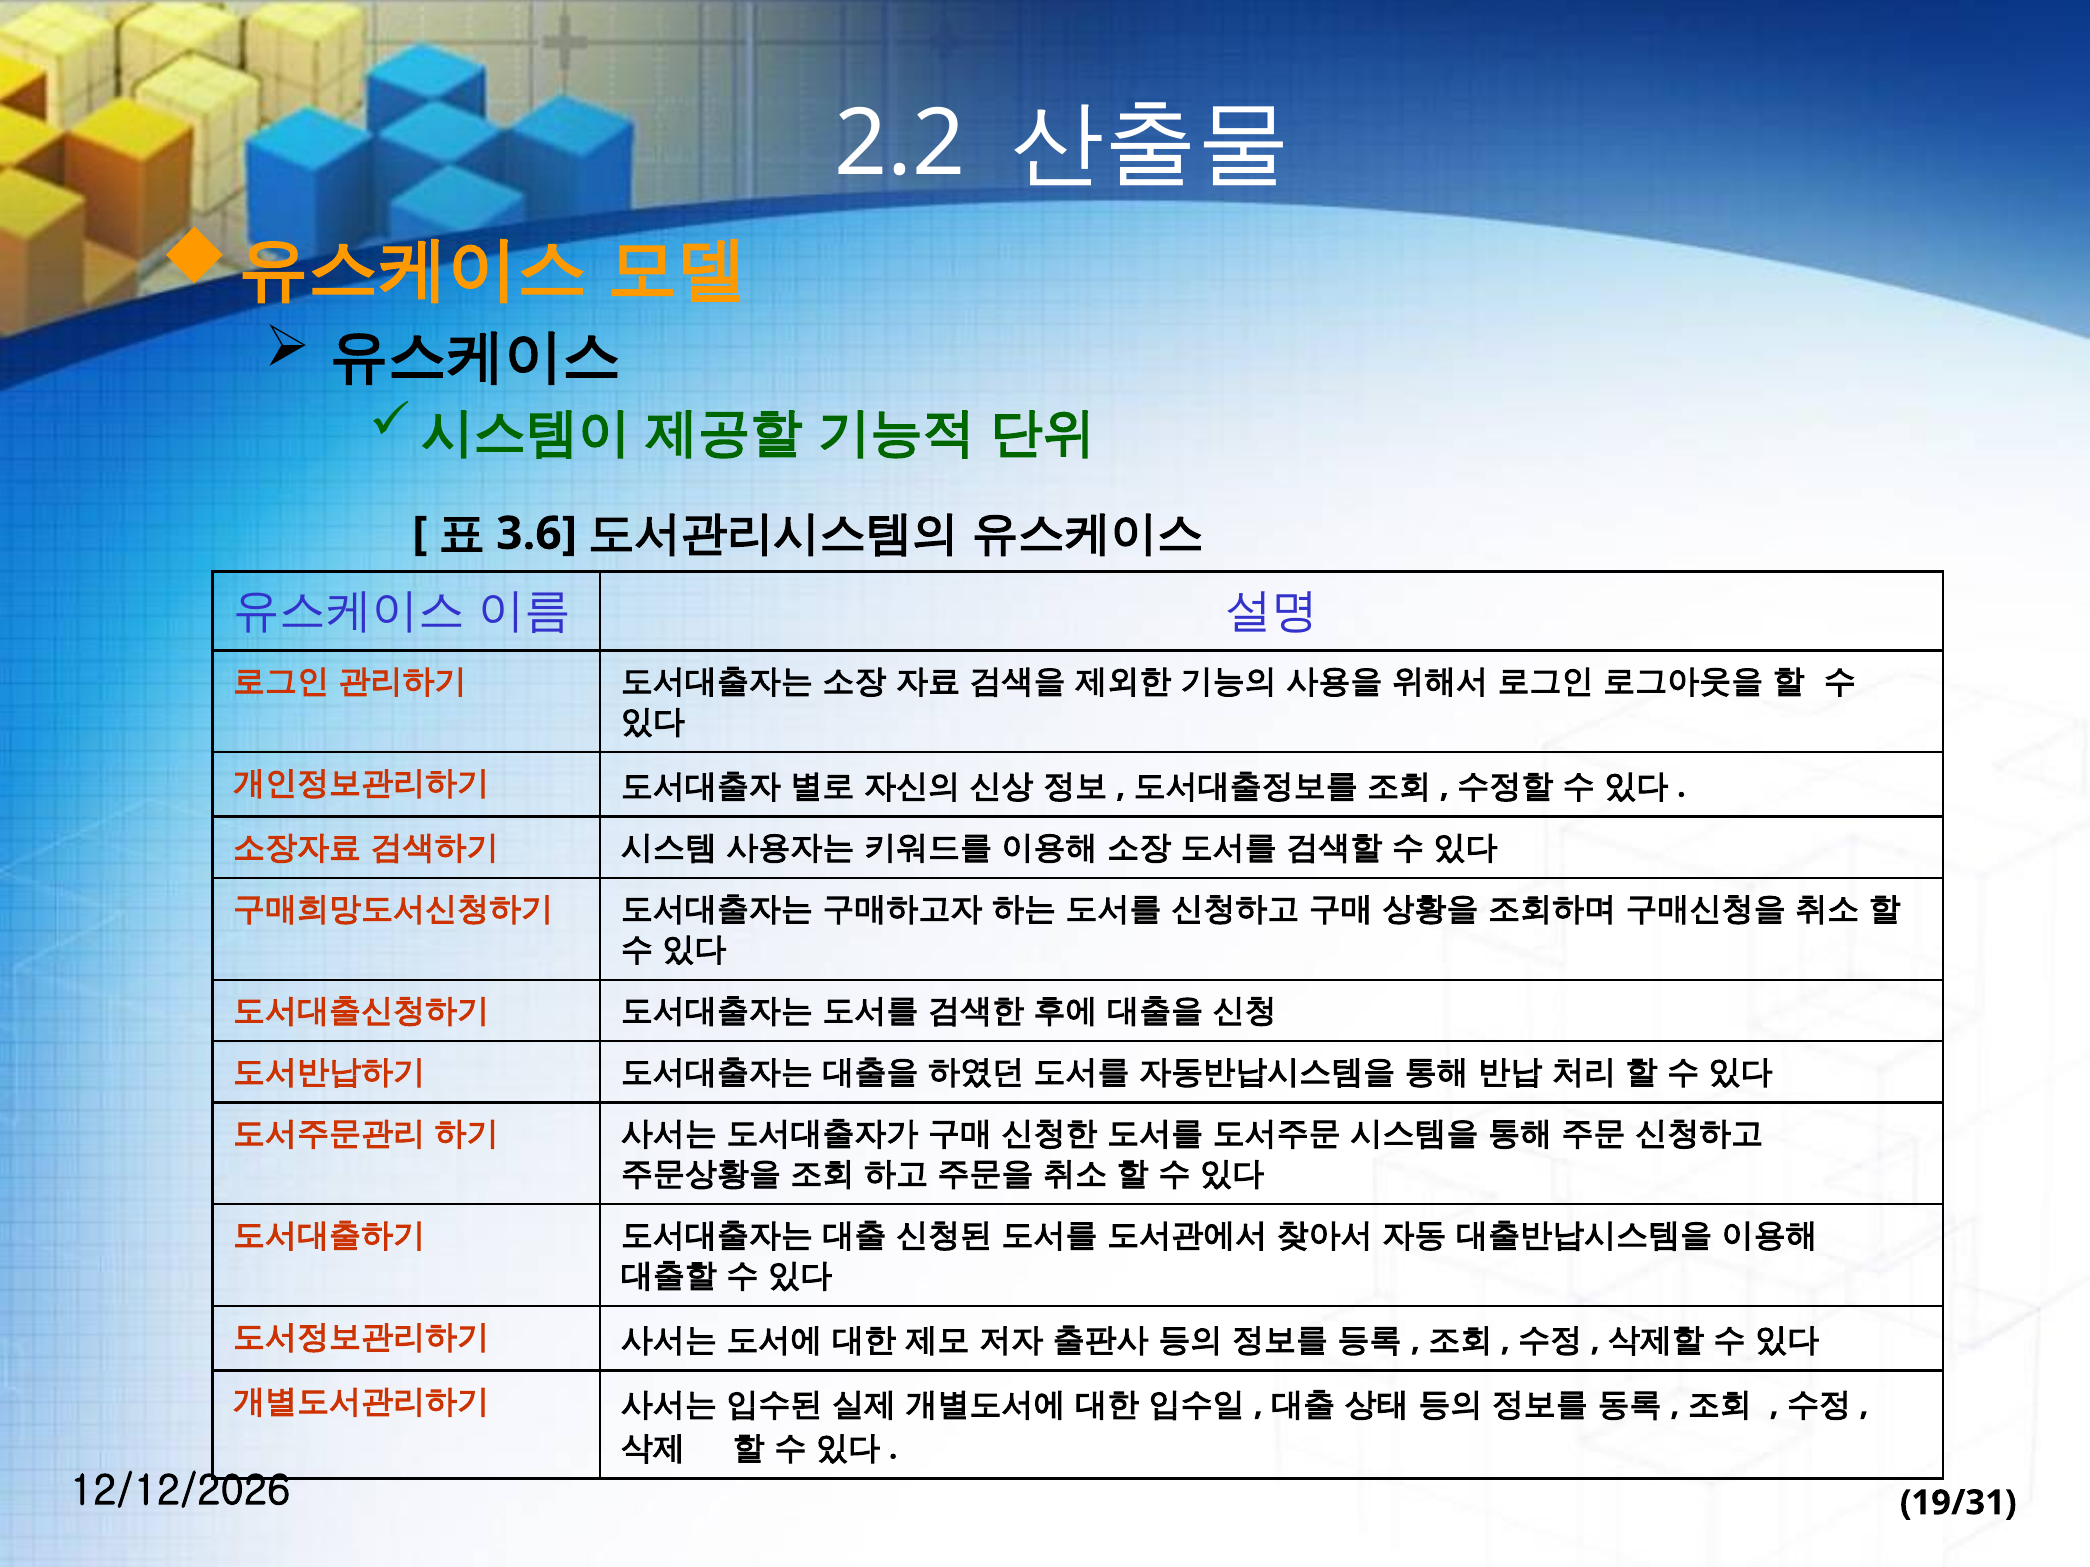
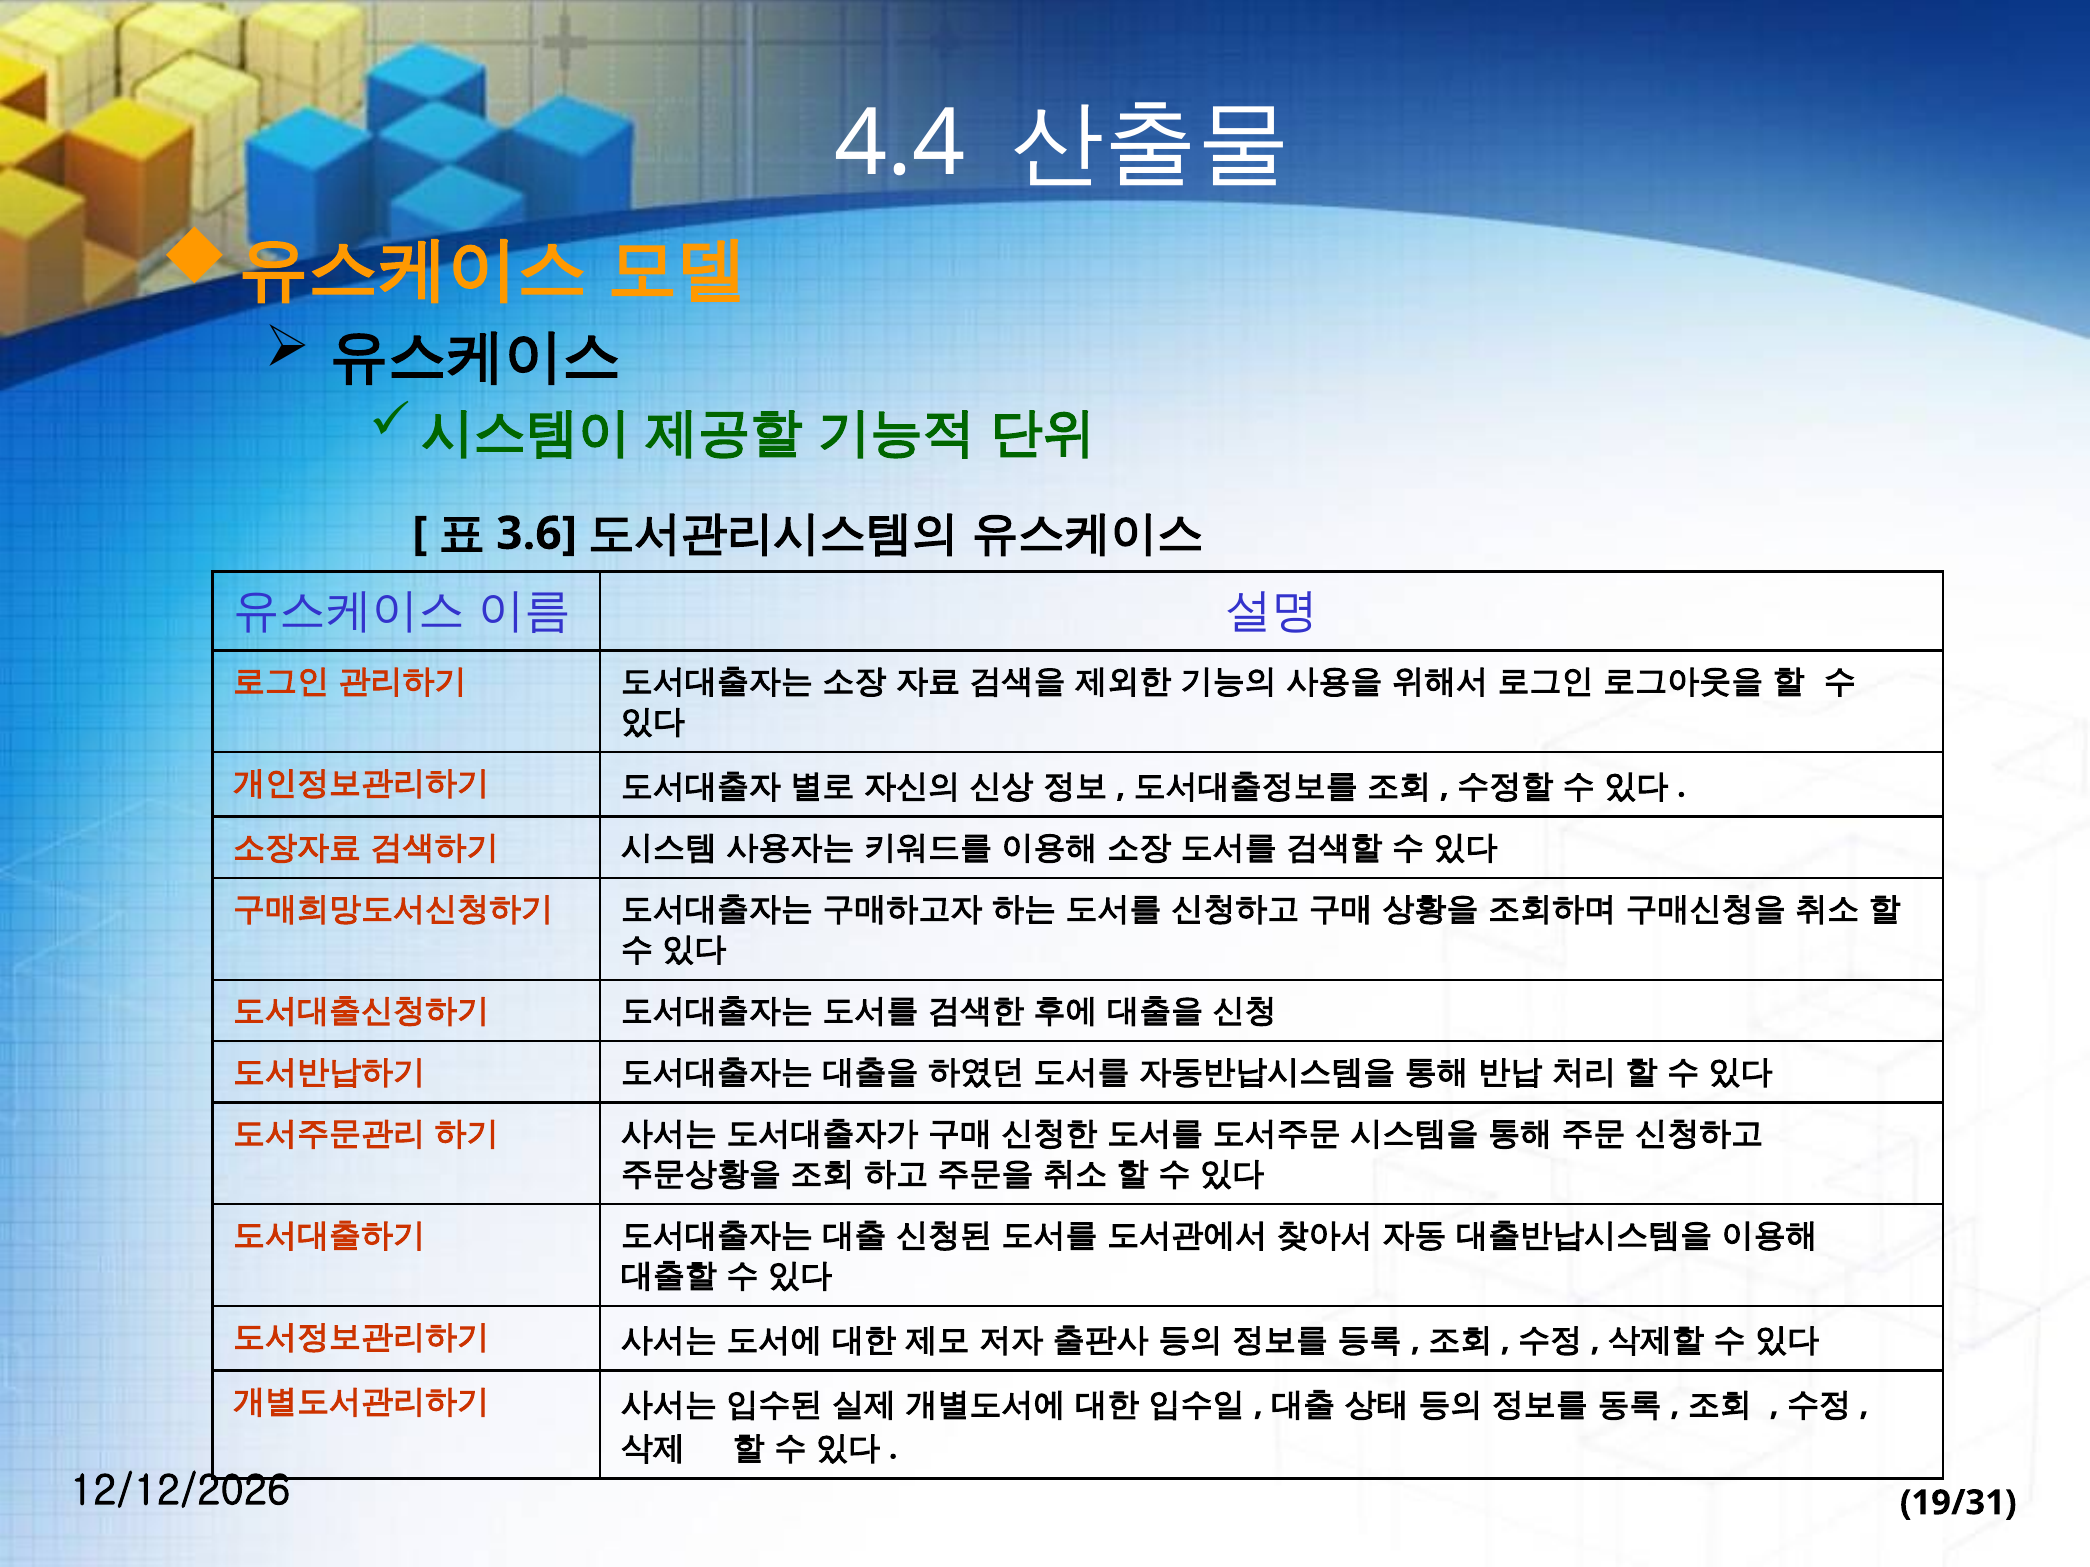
2.2: 2.2 -> 4.4
